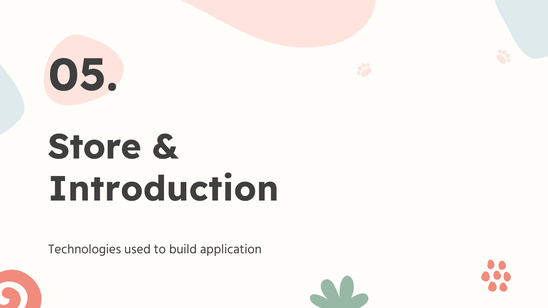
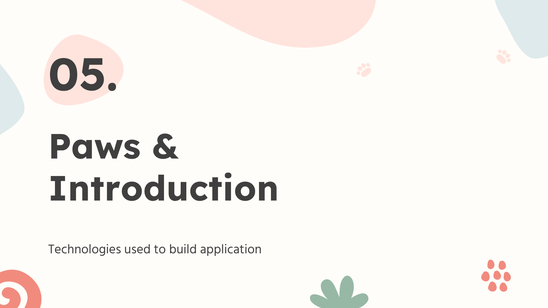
Store: Store -> Paws
